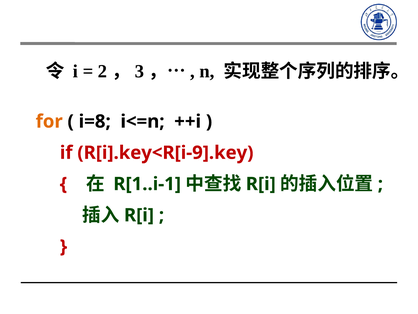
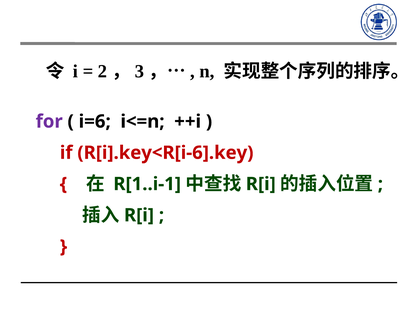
for colour: orange -> purple
i=8: i=8 -> i=6
R[i].key<R[i-9].key: R[i].key<R[i-9].key -> R[i].key<R[i-6].key
